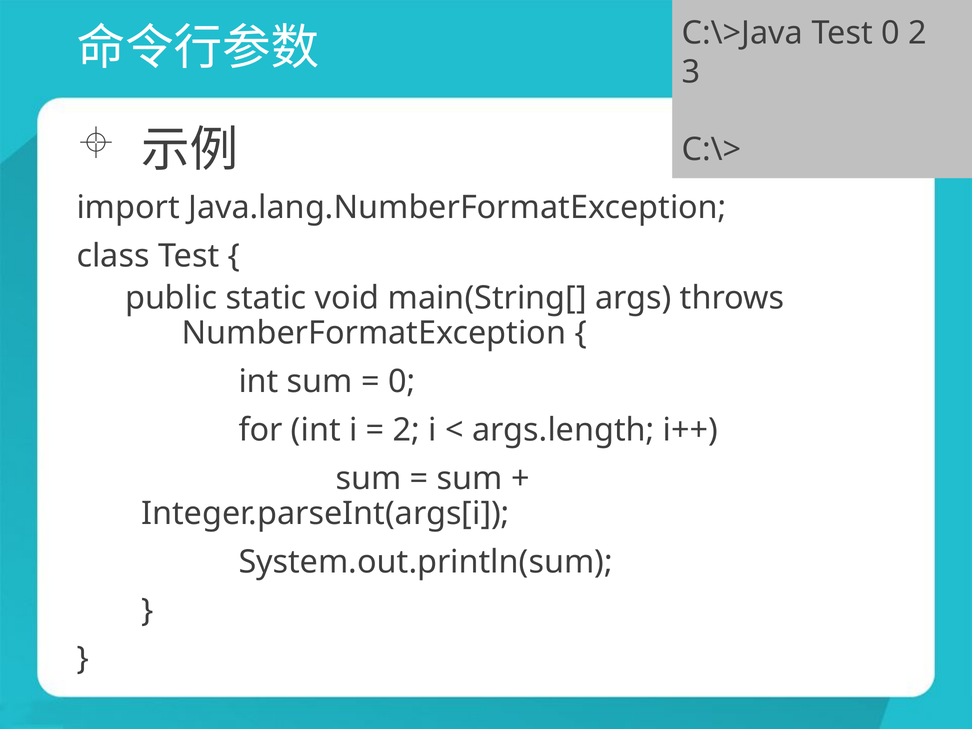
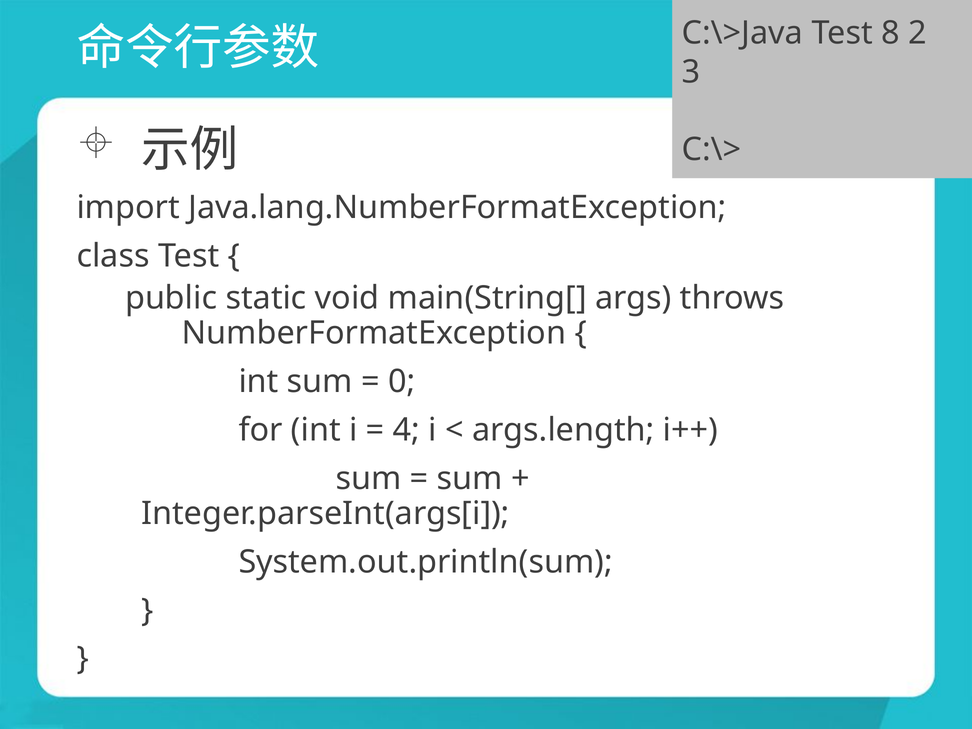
Test 0: 0 -> 8
2 at (406, 430): 2 -> 4
